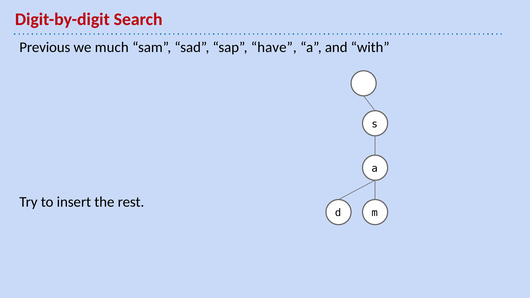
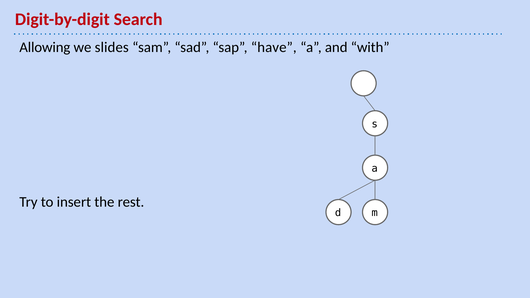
Previous: Previous -> Allowing
much: much -> slides
